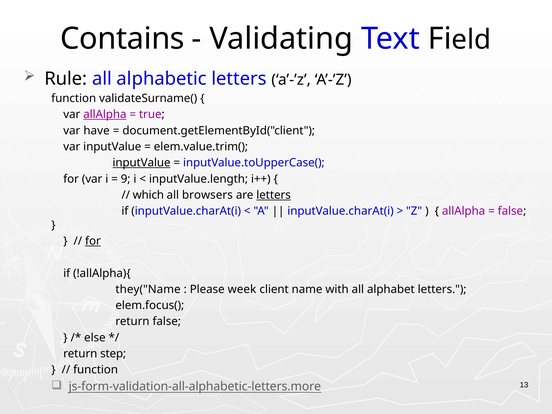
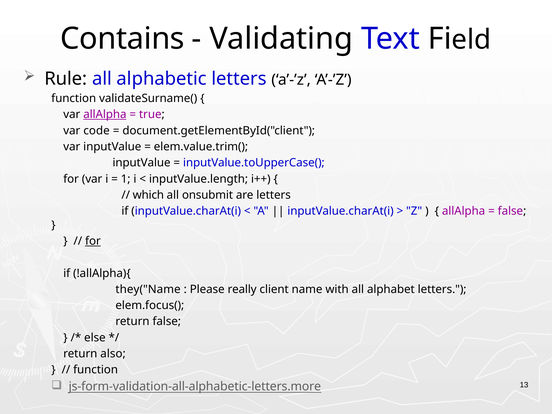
have: have -> code
inputValue at (142, 163) underline: present -> none
9: 9 -> 1
browsers: browsers -> onsubmit
letters at (274, 195) underline: present -> none
week: week -> really
step: step -> also
